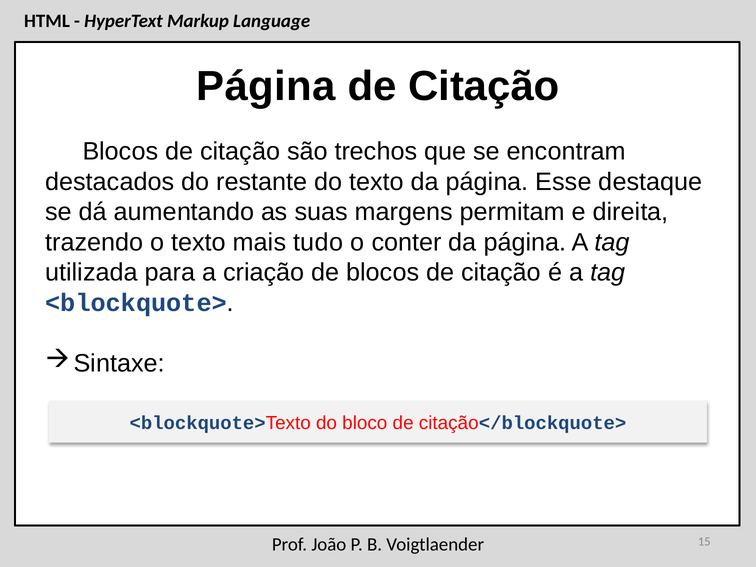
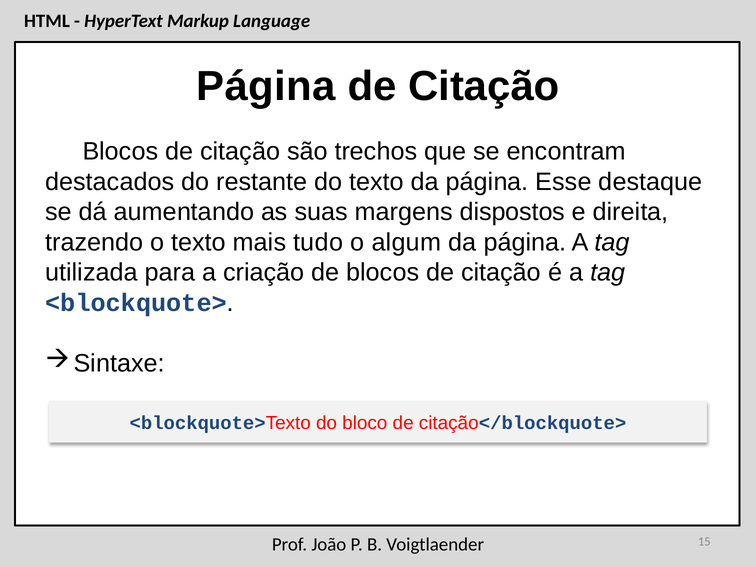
permitam: permitam -> dispostos
conter: conter -> algum
